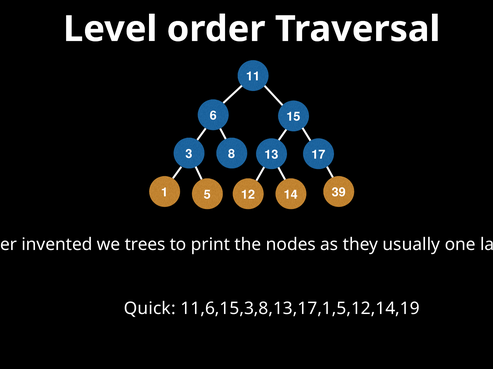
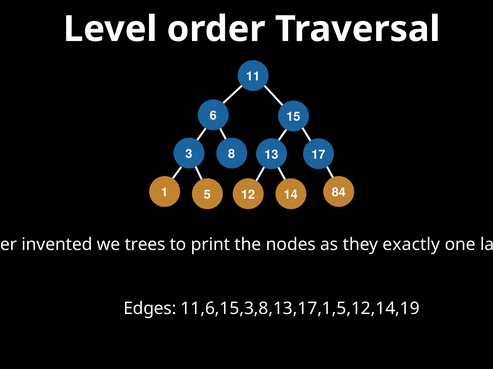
39: 39 -> 84
usually: usually -> exactly
Quick: Quick -> Edges
